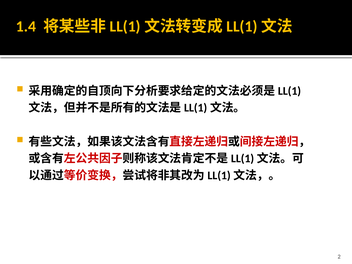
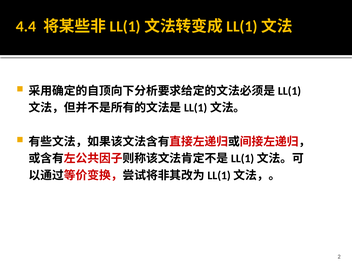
1.4: 1.4 -> 4.4
